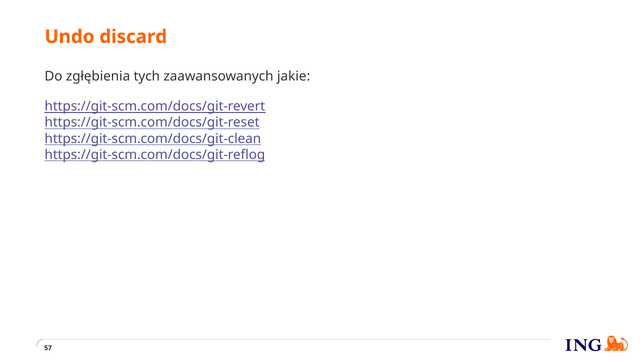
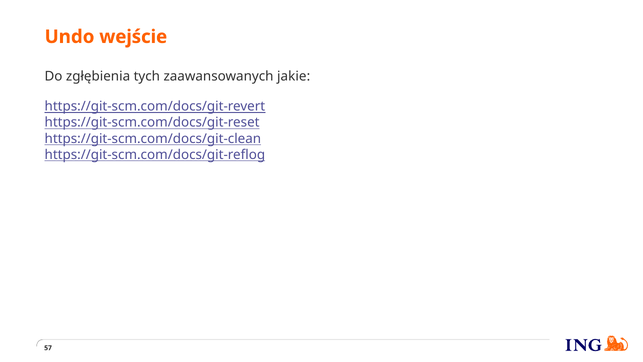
discard: discard -> wejście
